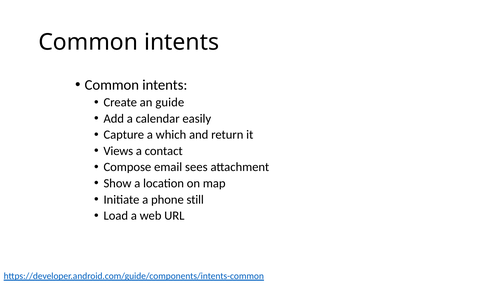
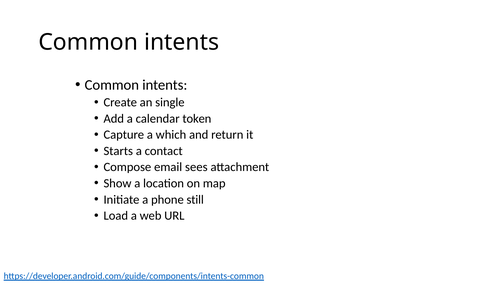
guide: guide -> single
easily: easily -> token
Views: Views -> Starts
